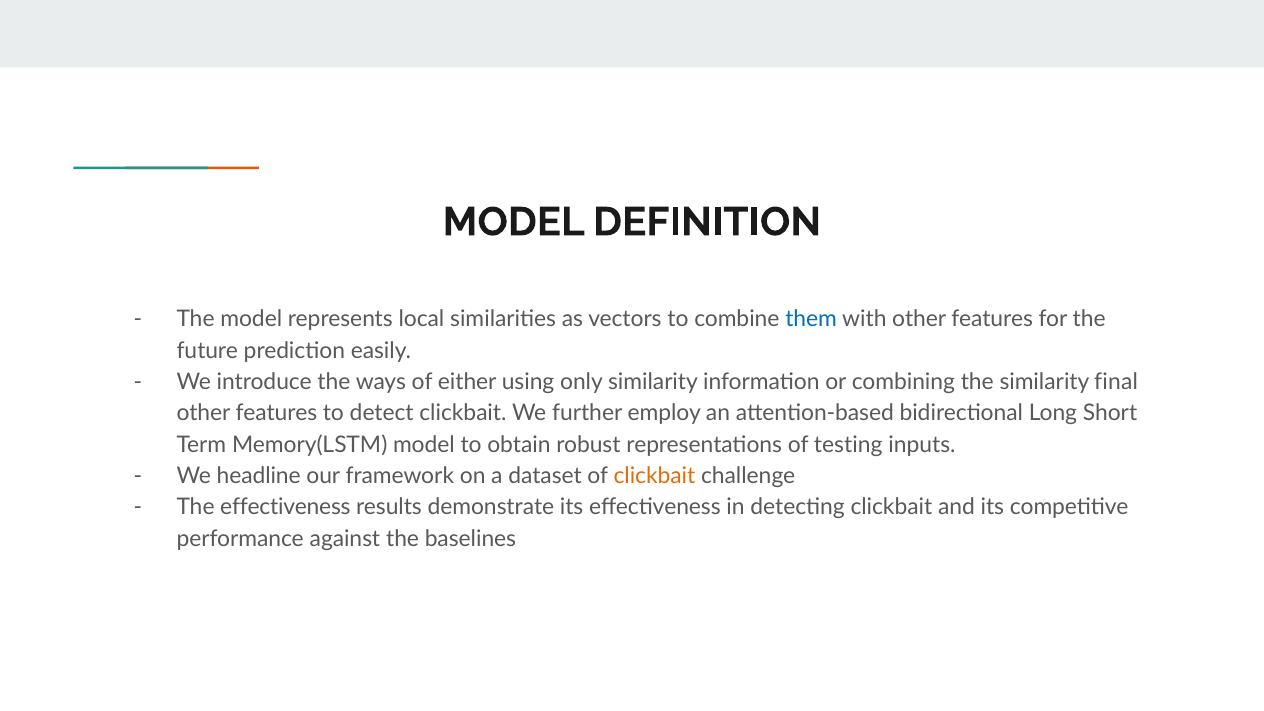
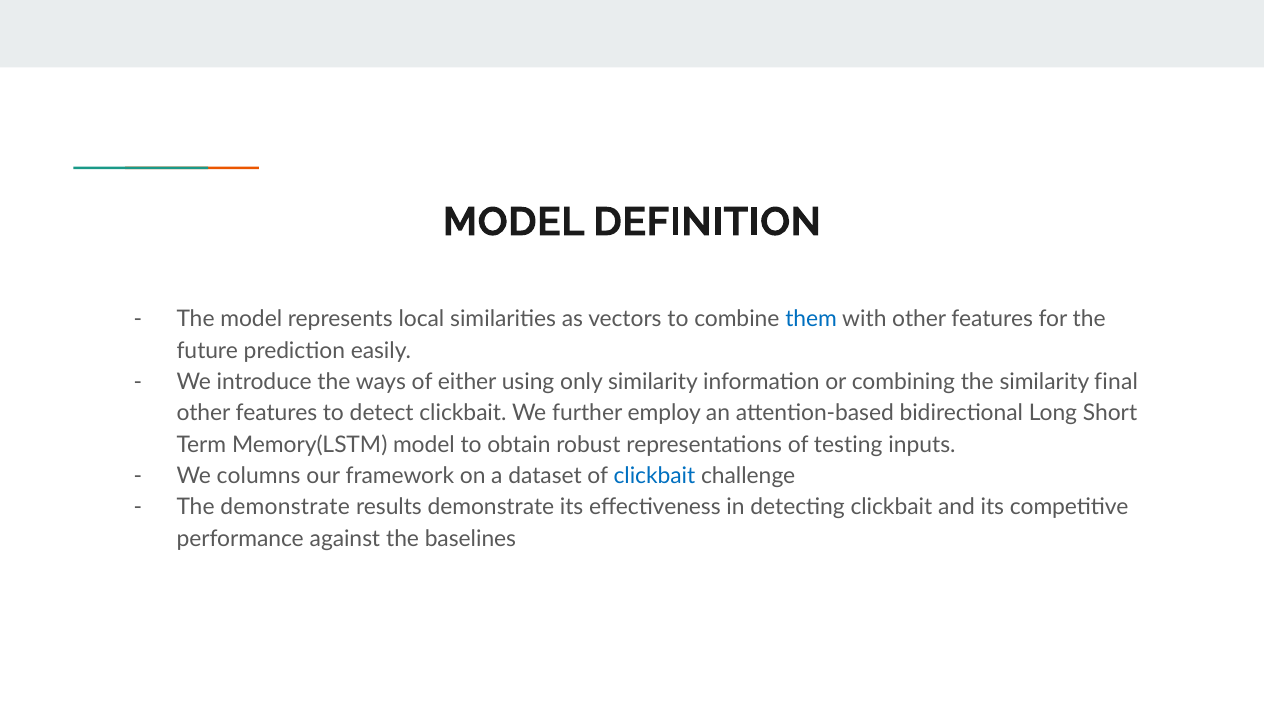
headline: headline -> columns
clickbait at (654, 476) colour: orange -> blue
The effectiveness: effectiveness -> demonstrate
